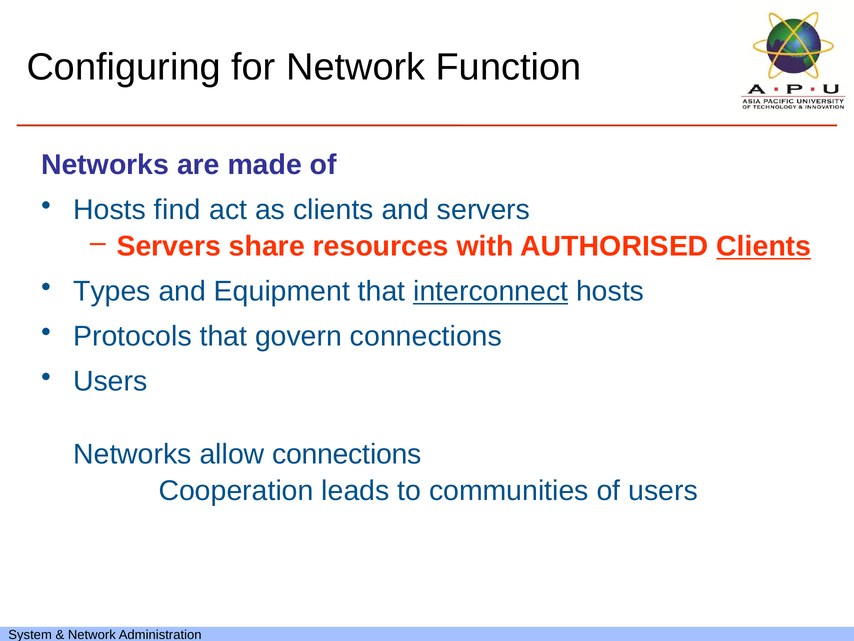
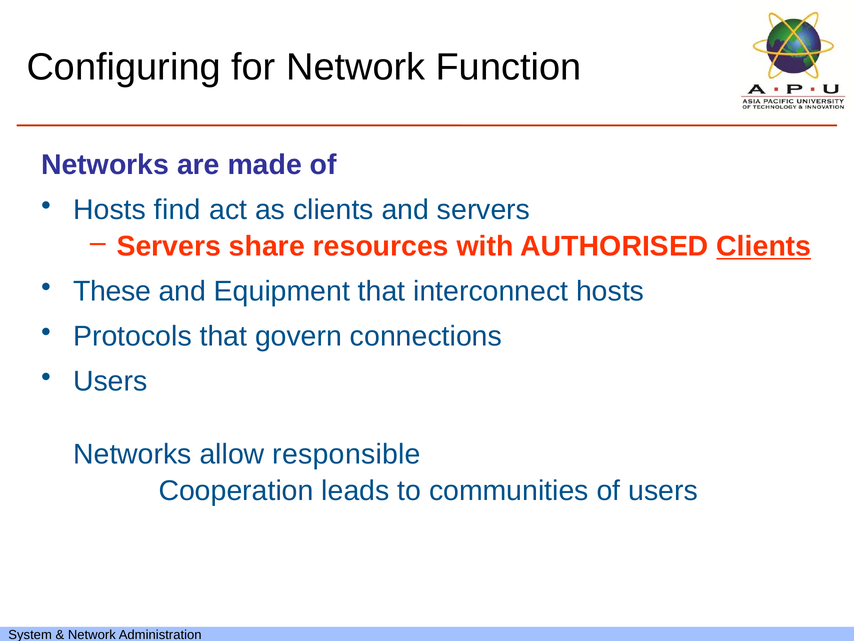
Types: Types -> These
interconnect underline: present -> none
allow connections: connections -> responsible
